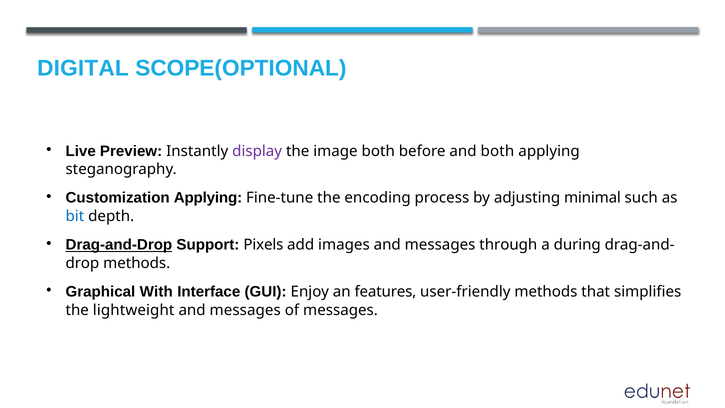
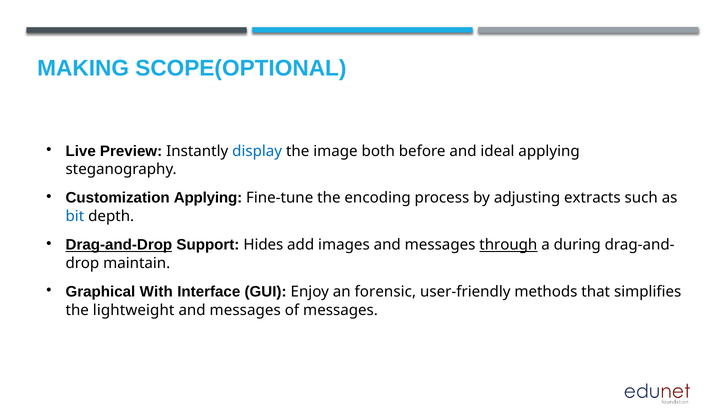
DIGITAL: DIGITAL -> MAKING
display colour: purple -> blue
and both: both -> ideal
minimal: minimal -> extracts
Pixels: Pixels -> Hides
through underline: none -> present
methods at (137, 263): methods -> maintain
features: features -> forensic
